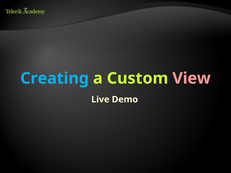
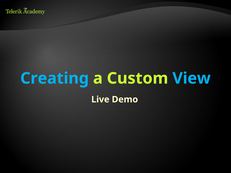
View colour: pink -> light blue
